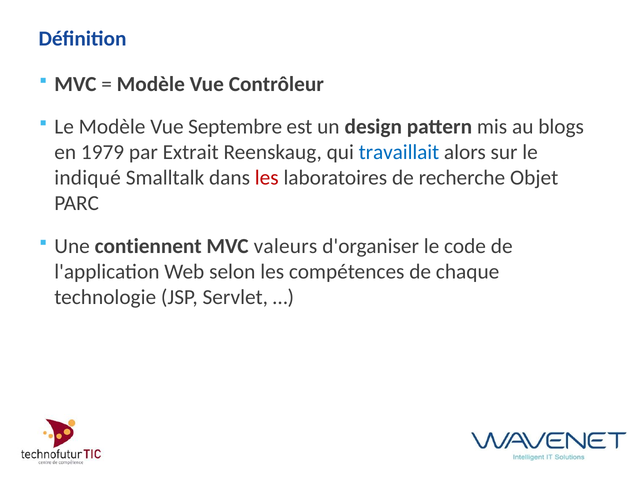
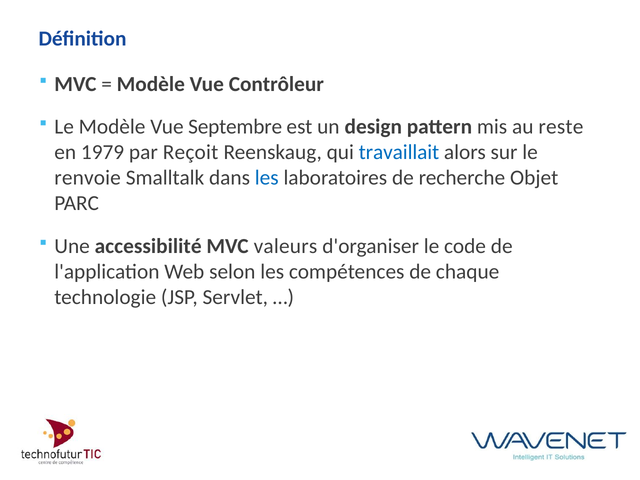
blogs: blogs -> reste
Extrait: Extrait -> Reçoit
indiqué: indiqué -> renvoie
les at (267, 178) colour: red -> blue
contiennent: contiennent -> accessibilité
